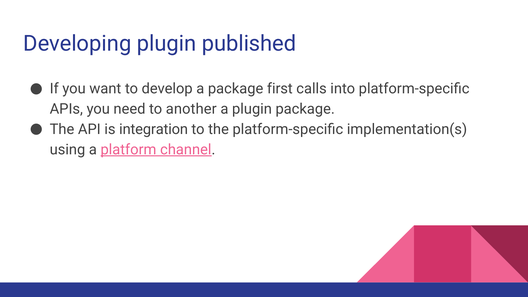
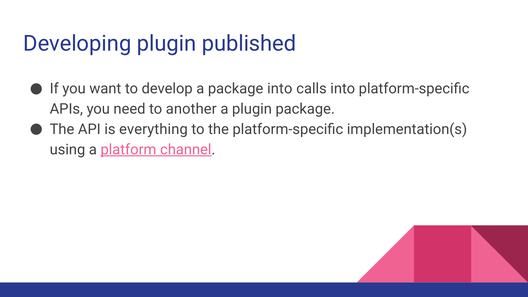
package first: first -> into
integration: integration -> everything
